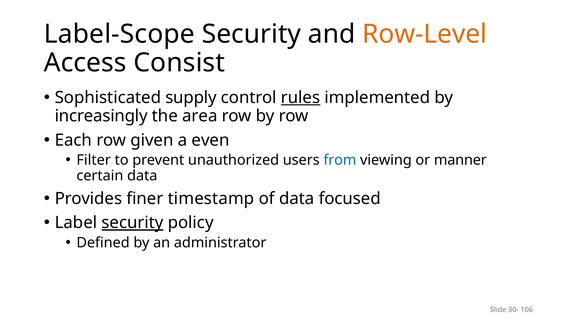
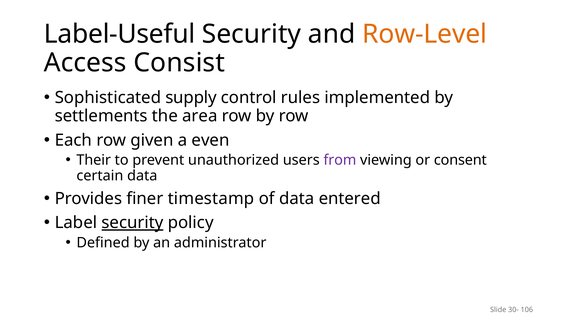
Label-Scope: Label-Scope -> Label-Useful
rules underline: present -> none
increasingly: increasingly -> settlements
Filter: Filter -> Their
from colour: blue -> purple
manner: manner -> consent
focused: focused -> entered
